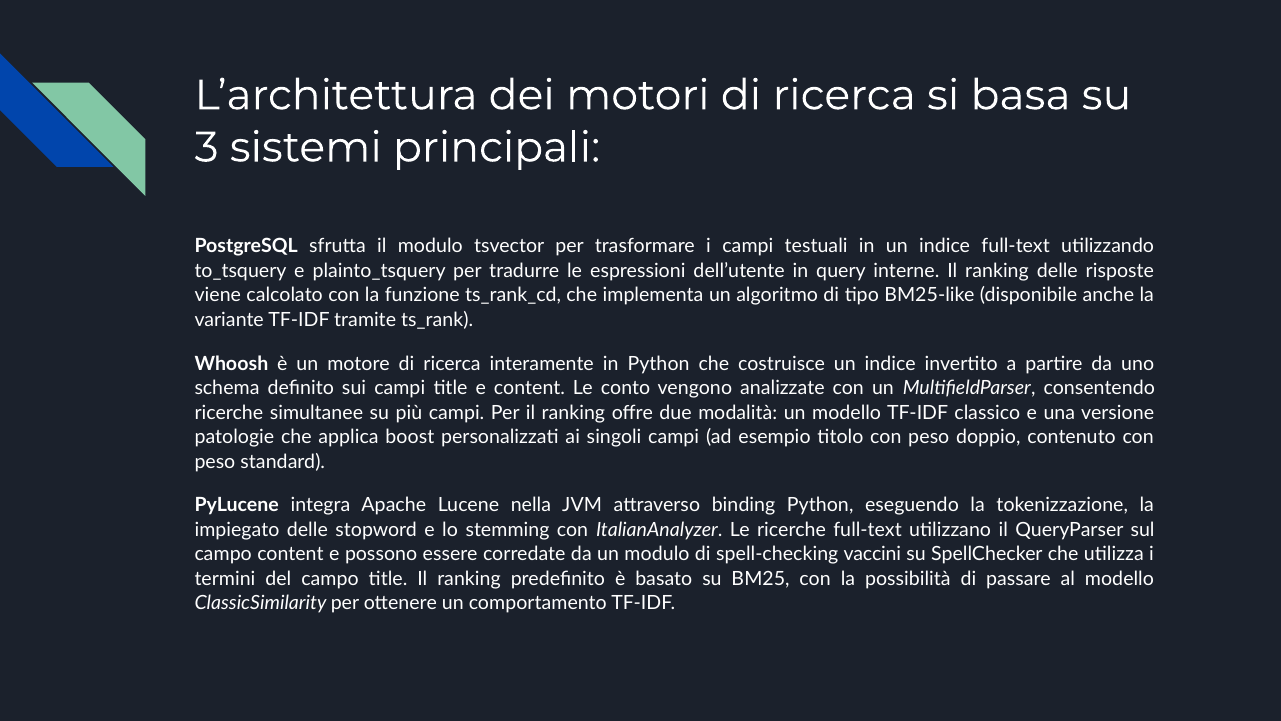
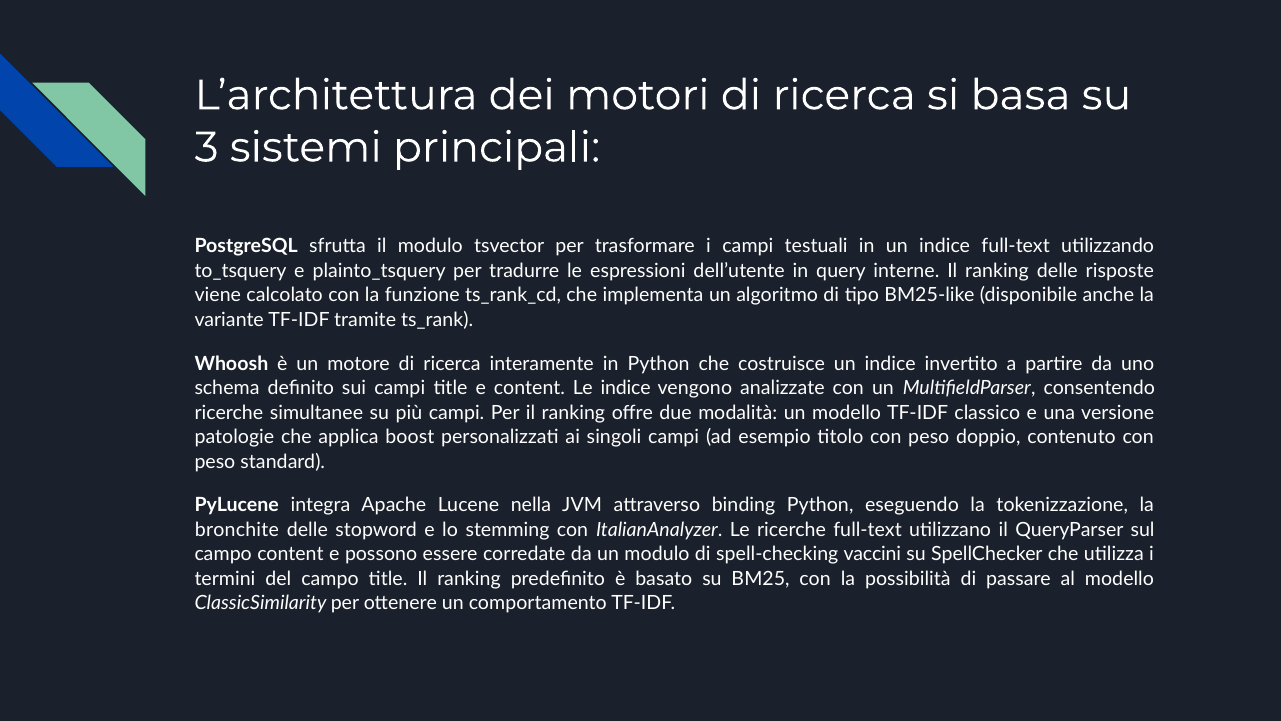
Le conto: conto -> indice
impiegato: impiegato -> bronchite
